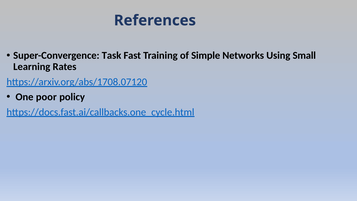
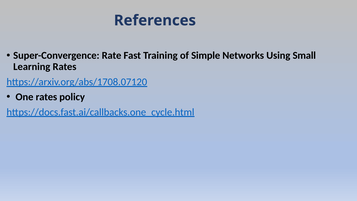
Task: Task -> Rate
One poor: poor -> rates
